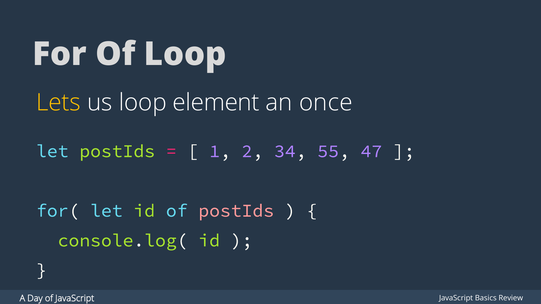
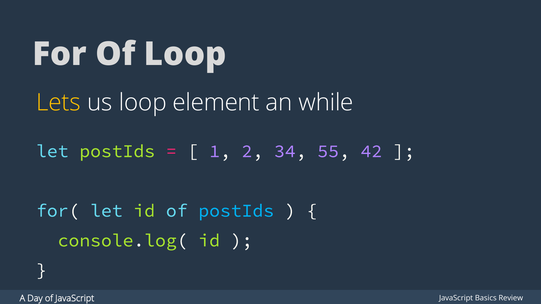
once: once -> while
47: 47 -> 42
postIds at (236, 211) colour: pink -> light blue
